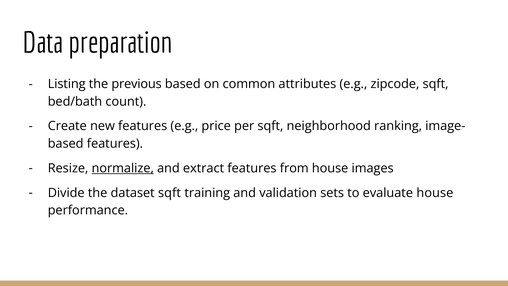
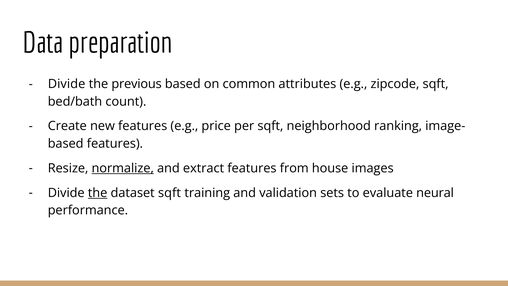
Listing at (67, 84): Listing -> Divide
the at (98, 193) underline: none -> present
evaluate house: house -> neural
